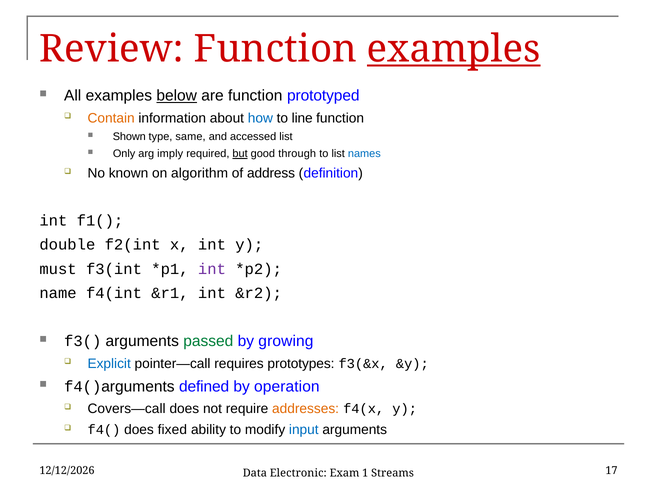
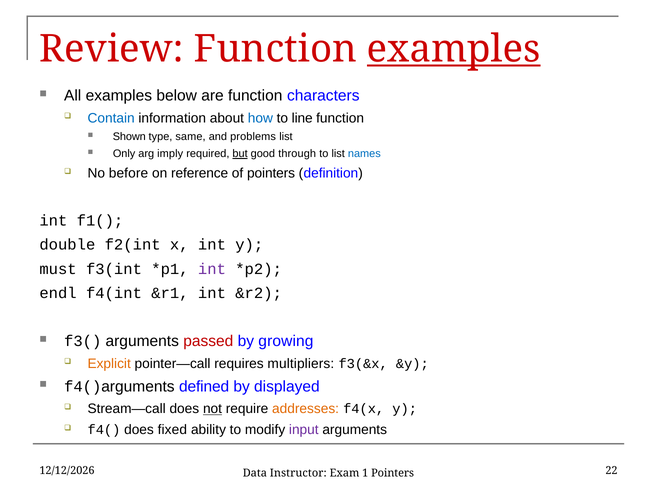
below underline: present -> none
prototyped: prototyped -> characters
Contain colour: orange -> blue
accessed: accessed -> problems
known: known -> before
algorithm: algorithm -> reference
of address: address -> pointers
name: name -> endl
passed colour: green -> red
Explicit colour: blue -> orange
prototypes: prototypes -> multipliers
operation: operation -> displayed
Covers—call: Covers—call -> Stream—call
not underline: none -> present
input colour: blue -> purple
17: 17 -> 22
Electronic: Electronic -> Instructor
1 Streams: Streams -> Pointers
